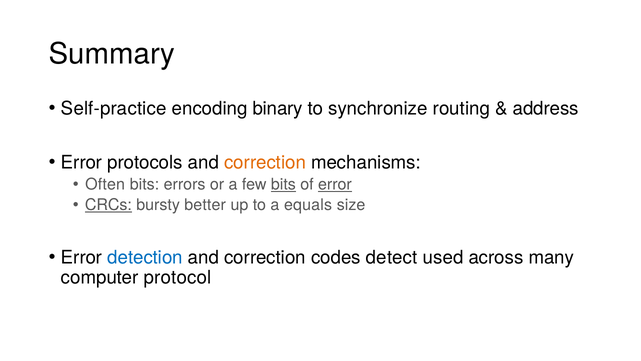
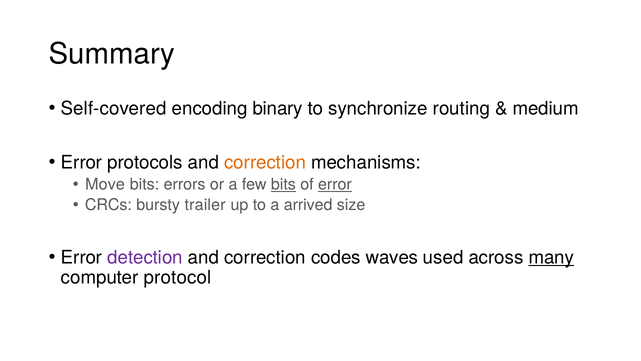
Self-practice: Self-practice -> Self-covered
address: address -> medium
Often: Often -> Move
CRCs underline: present -> none
better: better -> trailer
equals: equals -> arrived
detection colour: blue -> purple
detect: detect -> waves
many underline: none -> present
